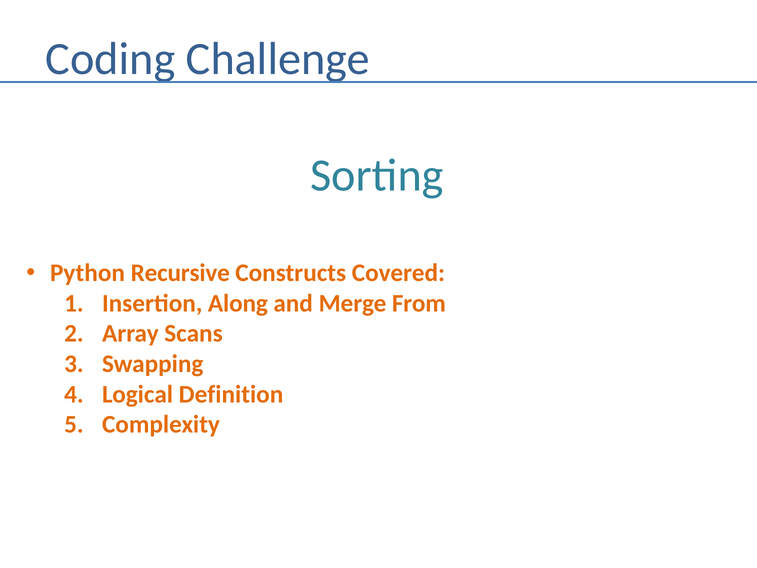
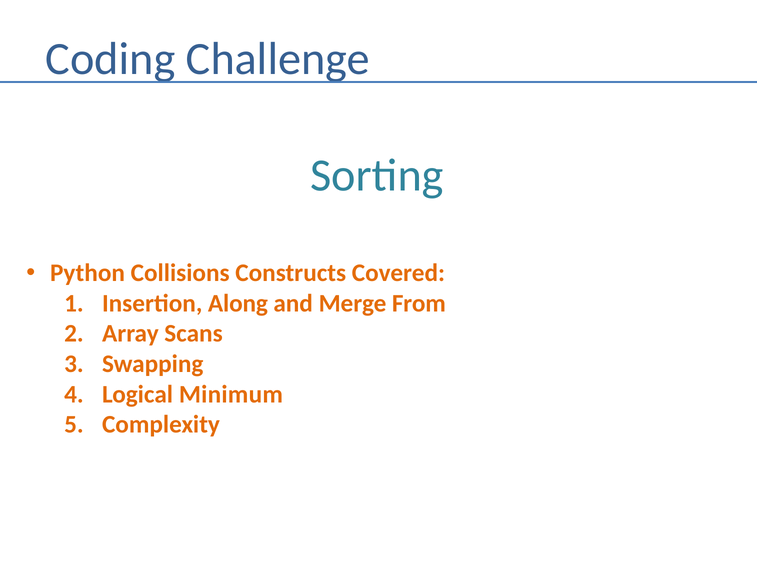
Recursive: Recursive -> Collisions
Definition: Definition -> Minimum
